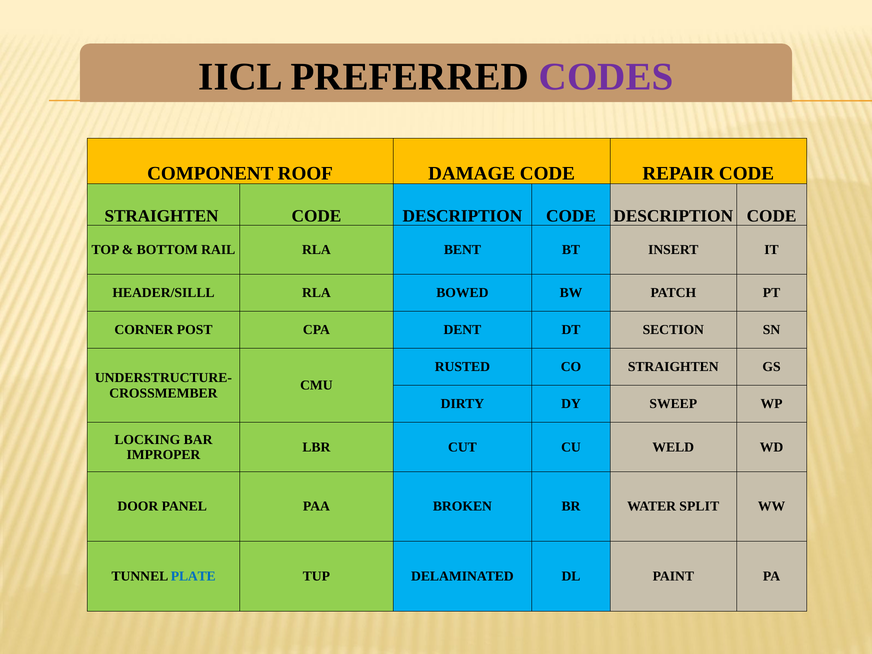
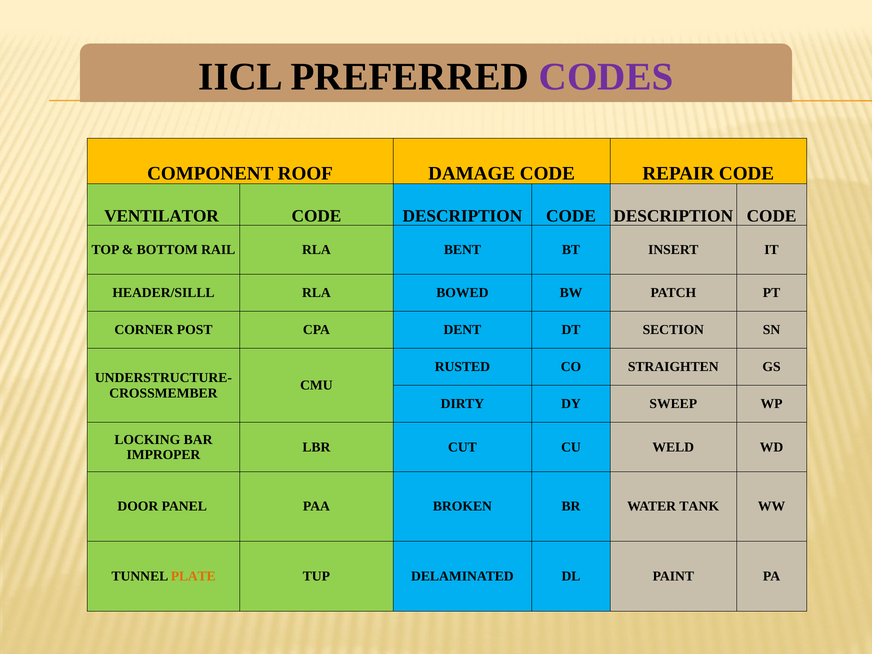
STRAIGHTEN at (162, 216): STRAIGHTEN -> VENTILATOR
SPLIT: SPLIT -> TANK
PLATE colour: blue -> orange
